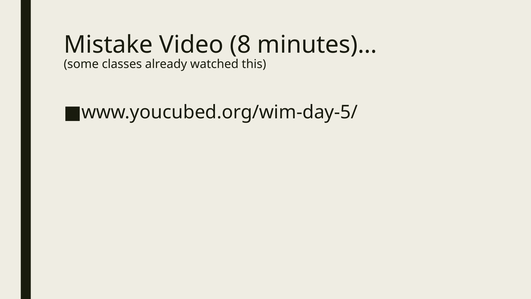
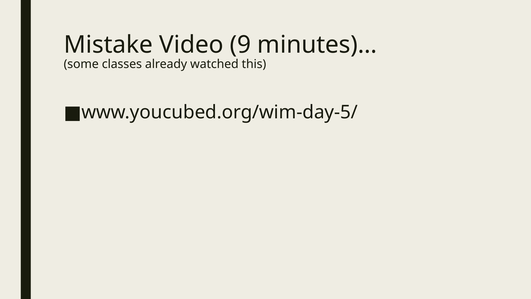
8: 8 -> 9
